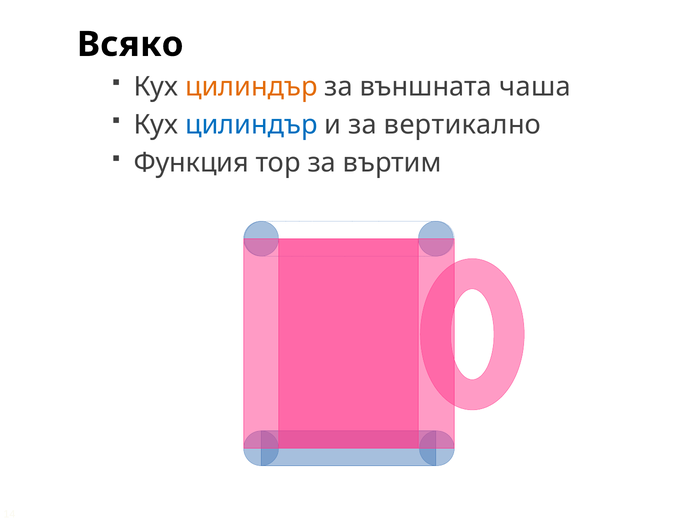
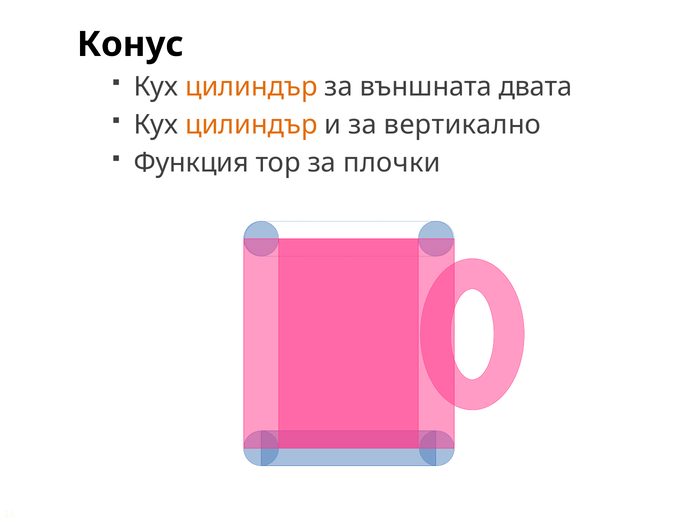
Всяко: Всяко -> Конус
чаша: чаша -> двата
цилиндър at (251, 125) colour: blue -> orange
въртим: въртим -> плочки
